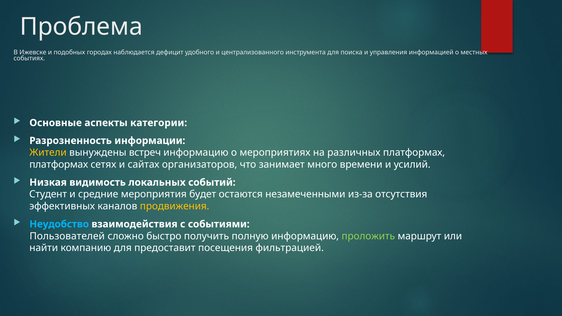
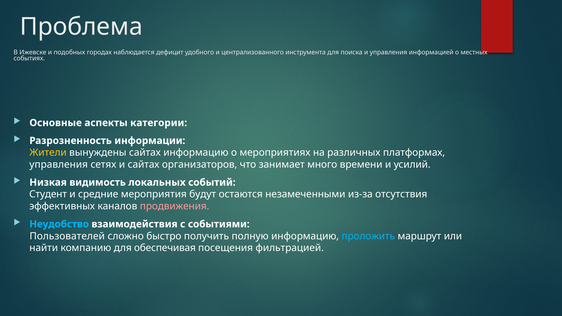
вынуждены встреч: встреч -> сайтах
платформах at (59, 165): платформах -> управления
будет: будет -> будут
продвижения colour: yellow -> pink
проложить colour: light green -> light blue
предоставит: предоставит -> обеспечивая
